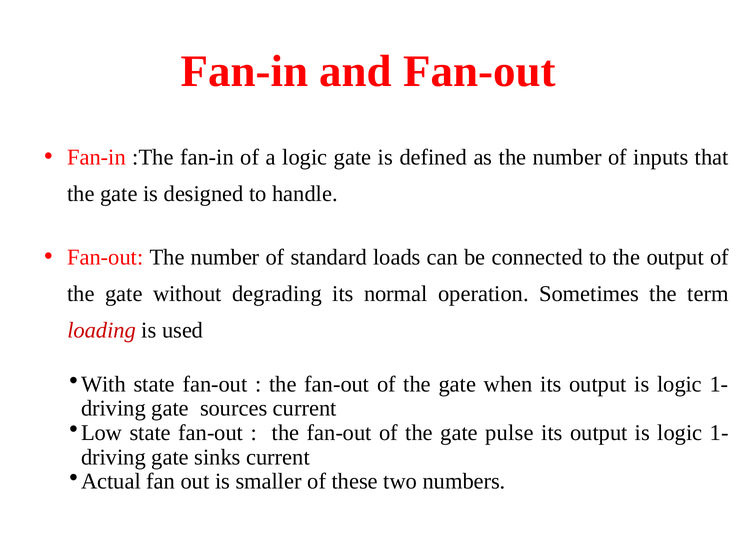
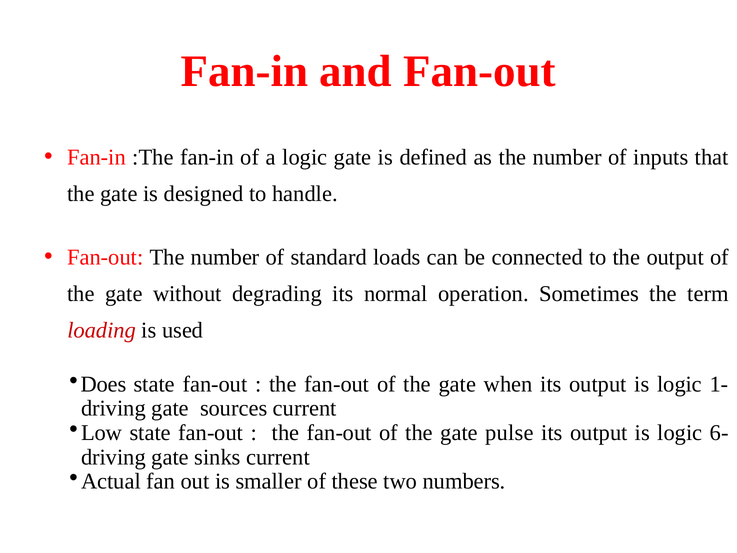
With: With -> Does
1- at (719, 433): 1- -> 6-
